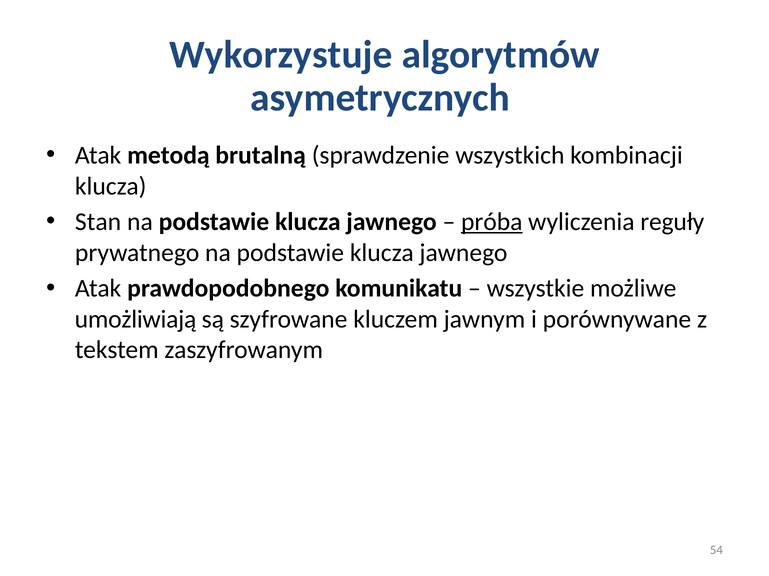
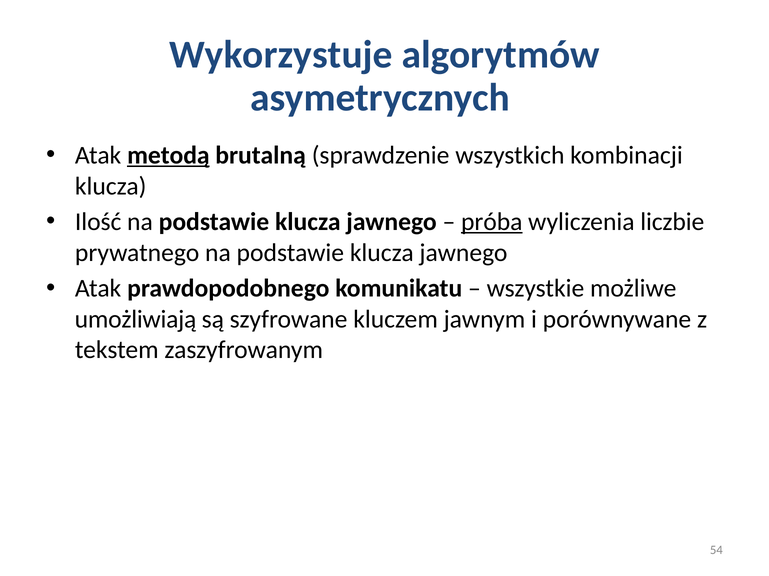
metodą underline: none -> present
Stan: Stan -> Ilość
reguły: reguły -> liczbie
